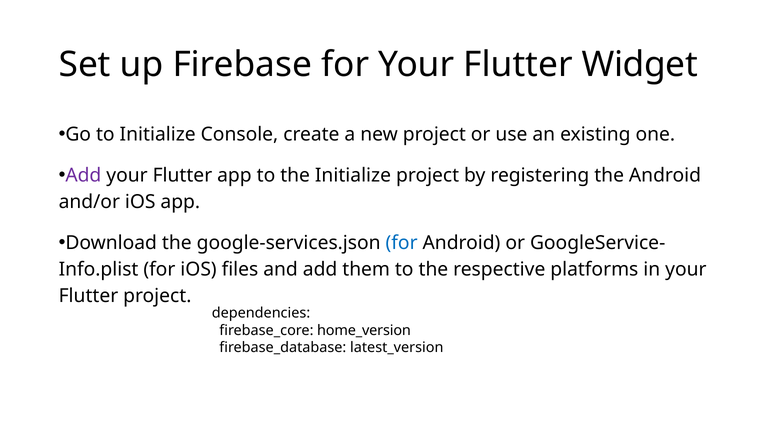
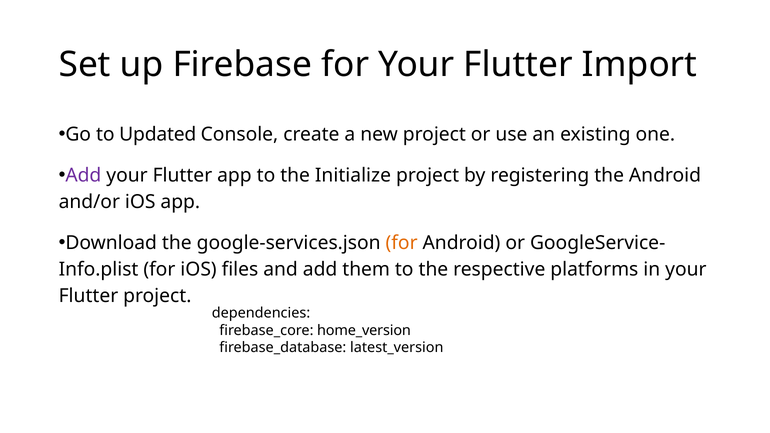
Widget: Widget -> Import
to Initialize: Initialize -> Updated
for at (402, 243) colour: blue -> orange
